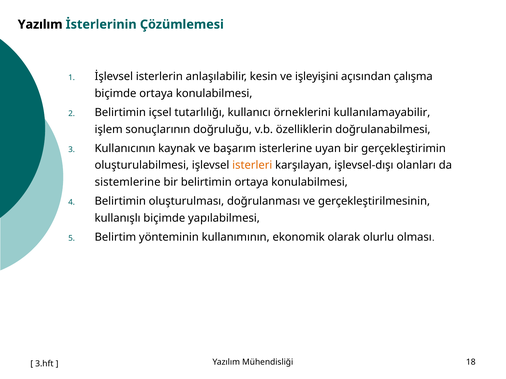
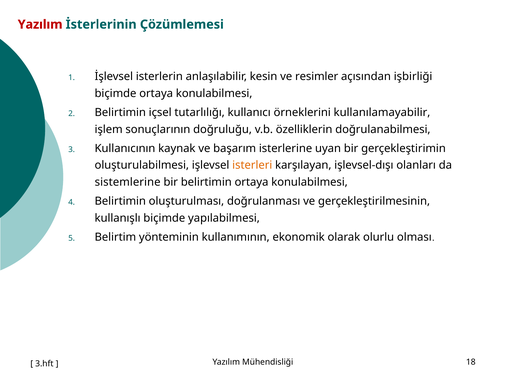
Yazılım at (40, 24) colour: black -> red
işleyişini: işleyişini -> resimler
çalışma: çalışma -> işbirliği
